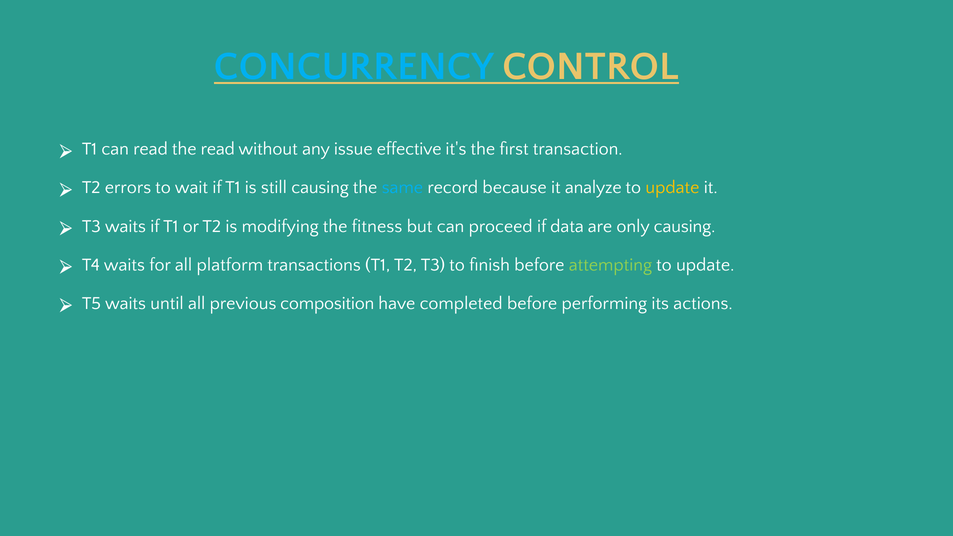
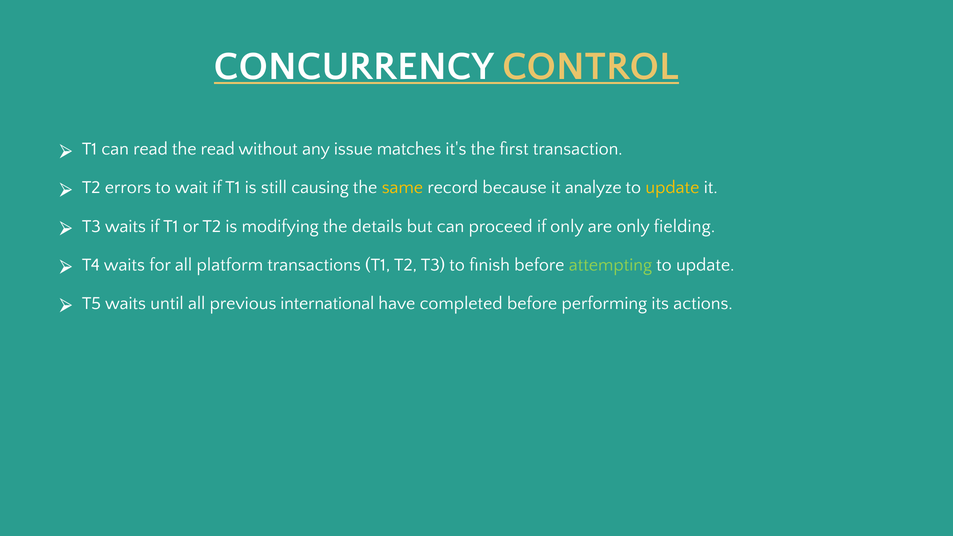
CONCURRENCY colour: light blue -> white
effective: effective -> matches
same colour: light blue -> yellow
fitness: fitness -> details
if data: data -> only
only causing: causing -> fielding
composition: composition -> international
